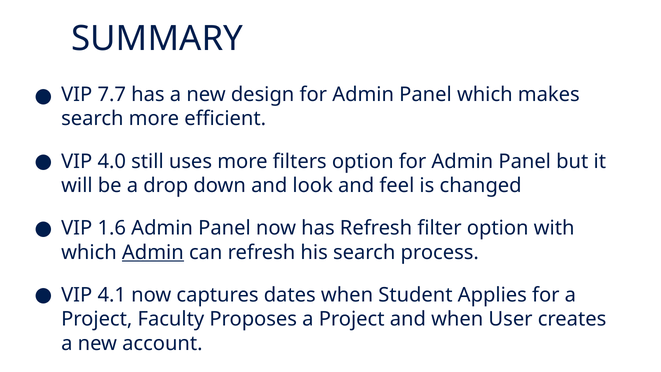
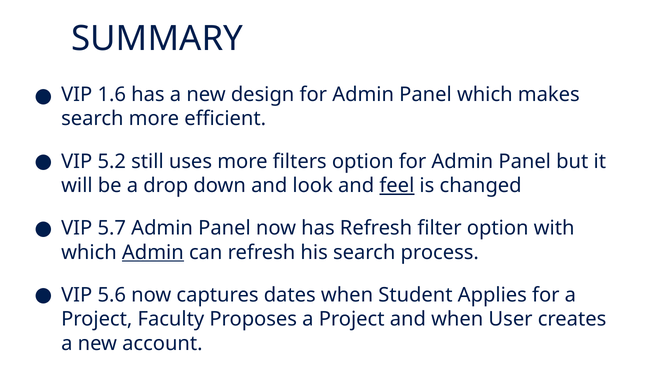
7.7: 7.7 -> 1.6
4.0: 4.0 -> 5.2
feel underline: none -> present
1.6: 1.6 -> 5.7
4.1: 4.1 -> 5.6
